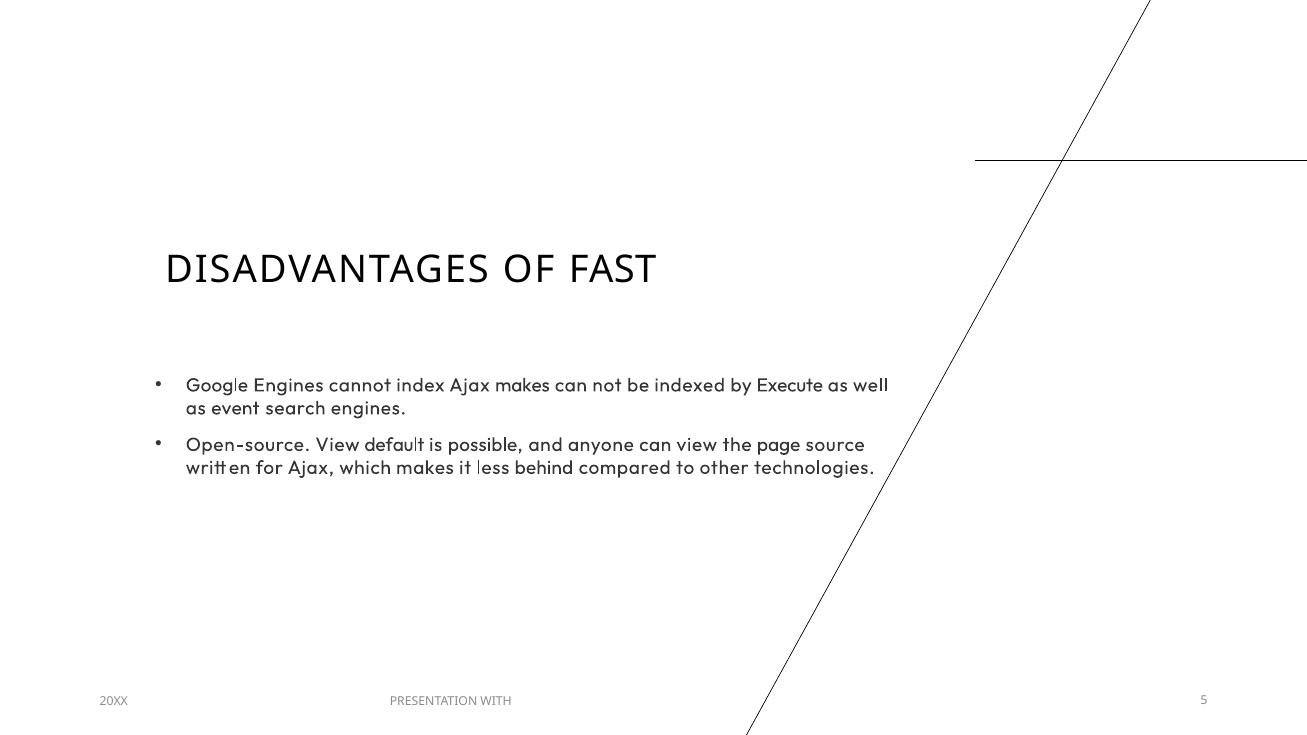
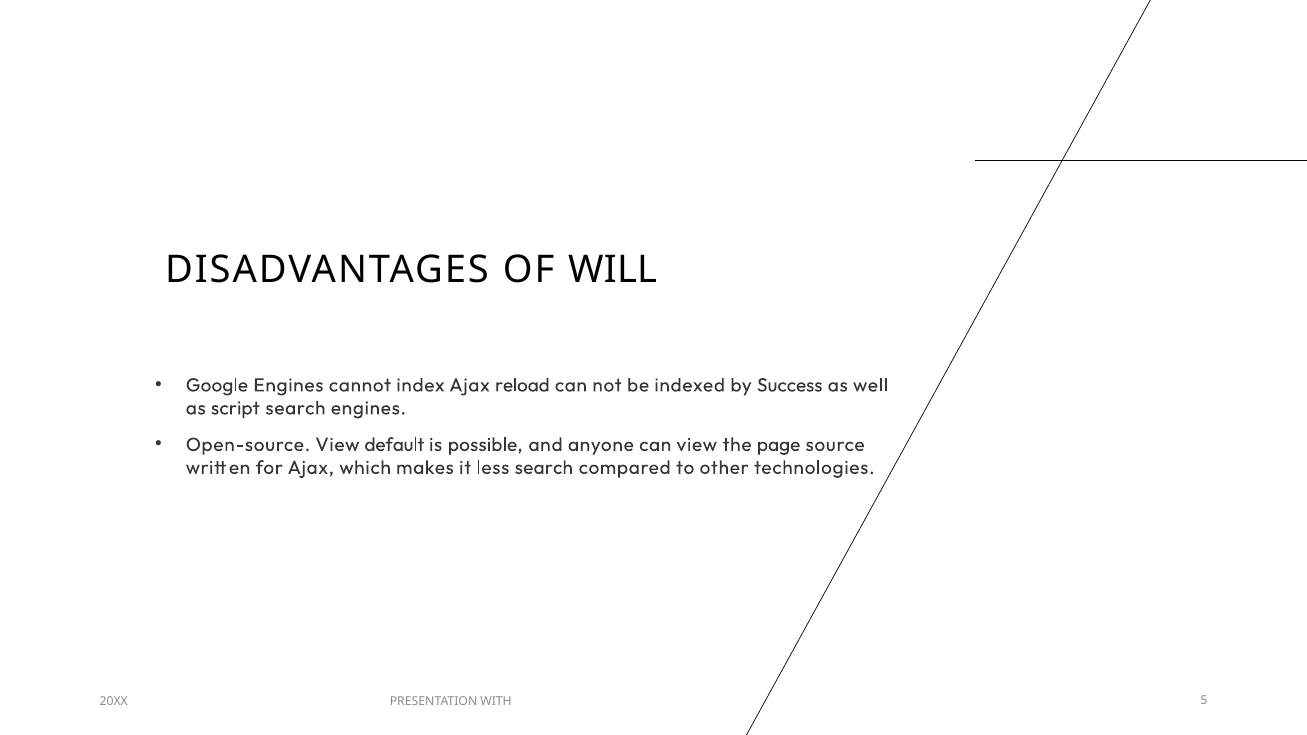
FAST: FAST -> WILL
Ajax makes: makes -> reload
Execute: Execute -> Success
event: event -> script
less behind: behind -> search
